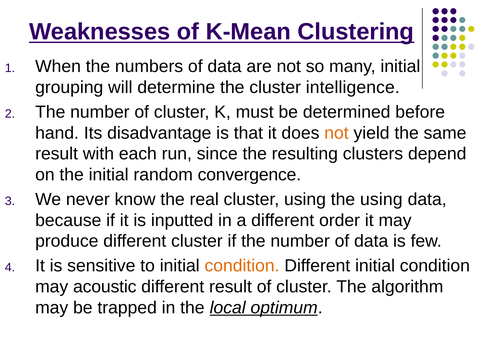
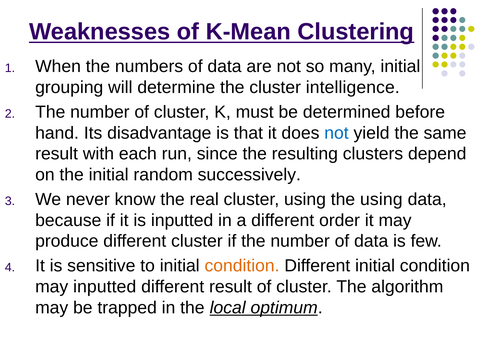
not at (336, 133) colour: orange -> blue
convergence: convergence -> successively
may acoustic: acoustic -> inputted
